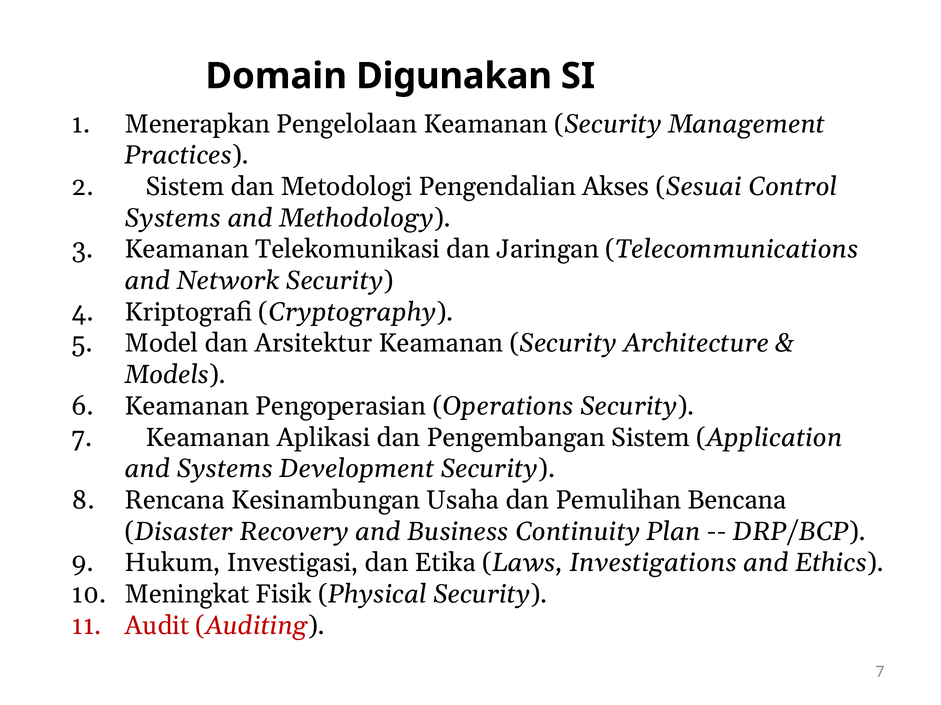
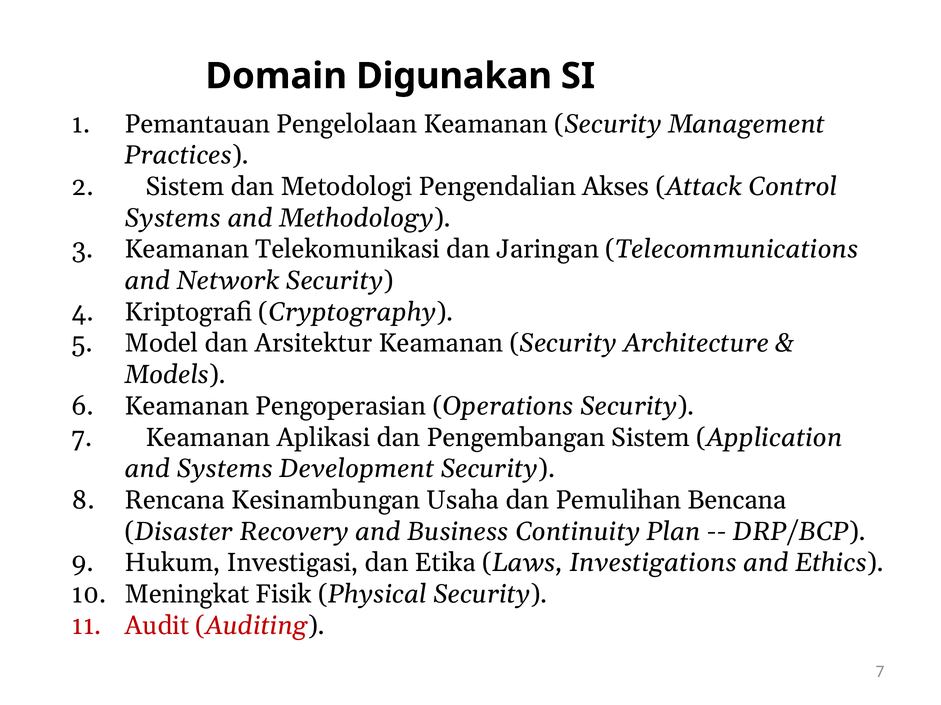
Menerapkan: Menerapkan -> Pemantauan
Sesuai: Sesuai -> Attack
